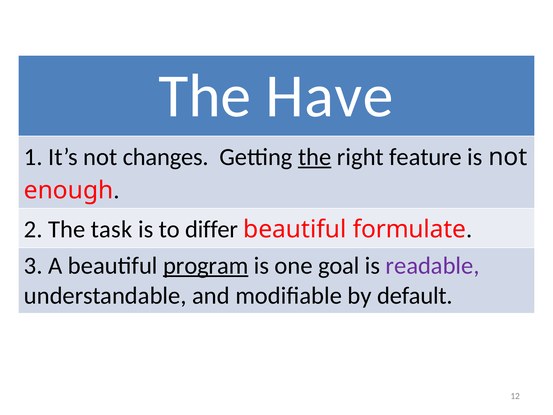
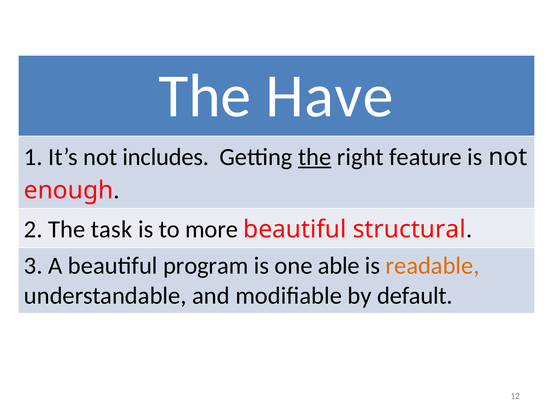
changes: changes -> includes
differ: differ -> more
formulate: formulate -> structural
program underline: present -> none
goal: goal -> able
readable colour: purple -> orange
